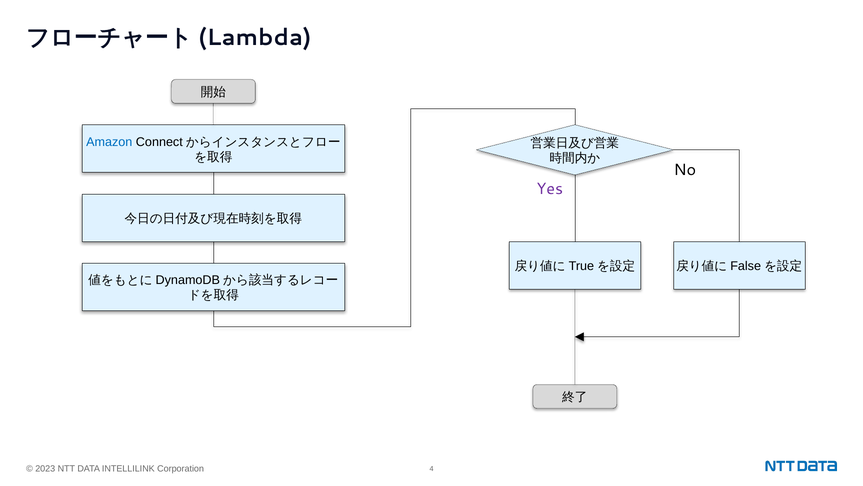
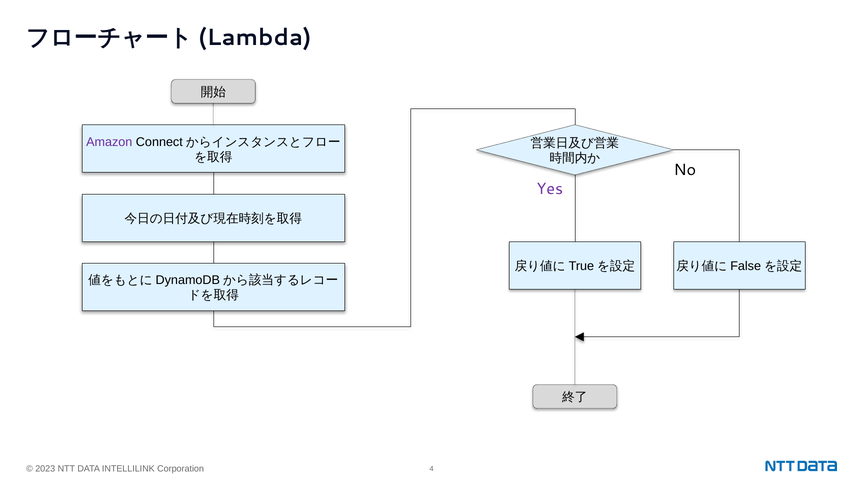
Amazon colour: blue -> purple
